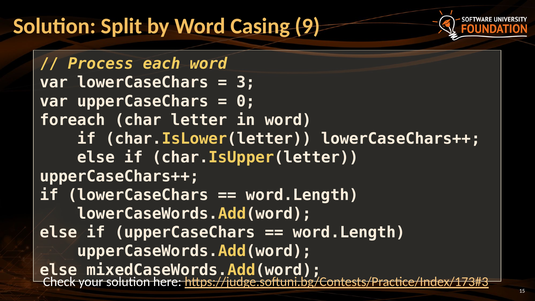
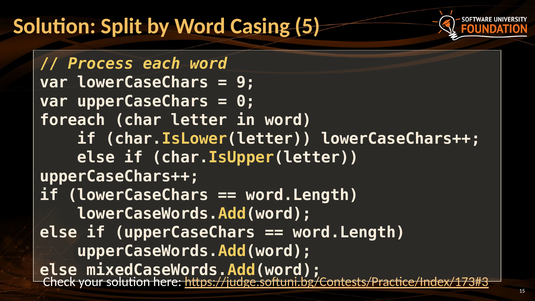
9: 9 -> 5
3: 3 -> 9
